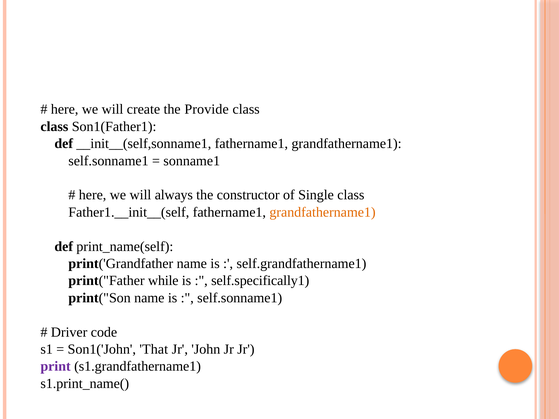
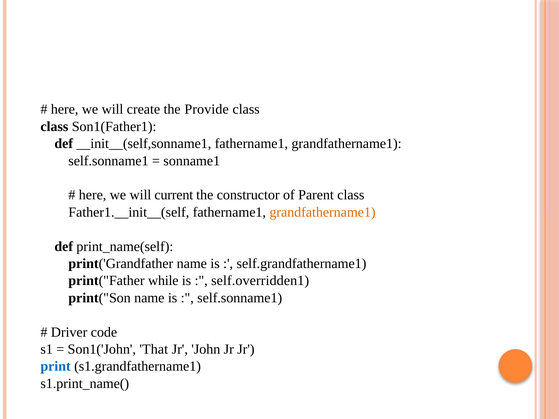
always: always -> current
Single: Single -> Parent
self.specifically1: self.specifically1 -> self.overridden1
print colour: purple -> blue
